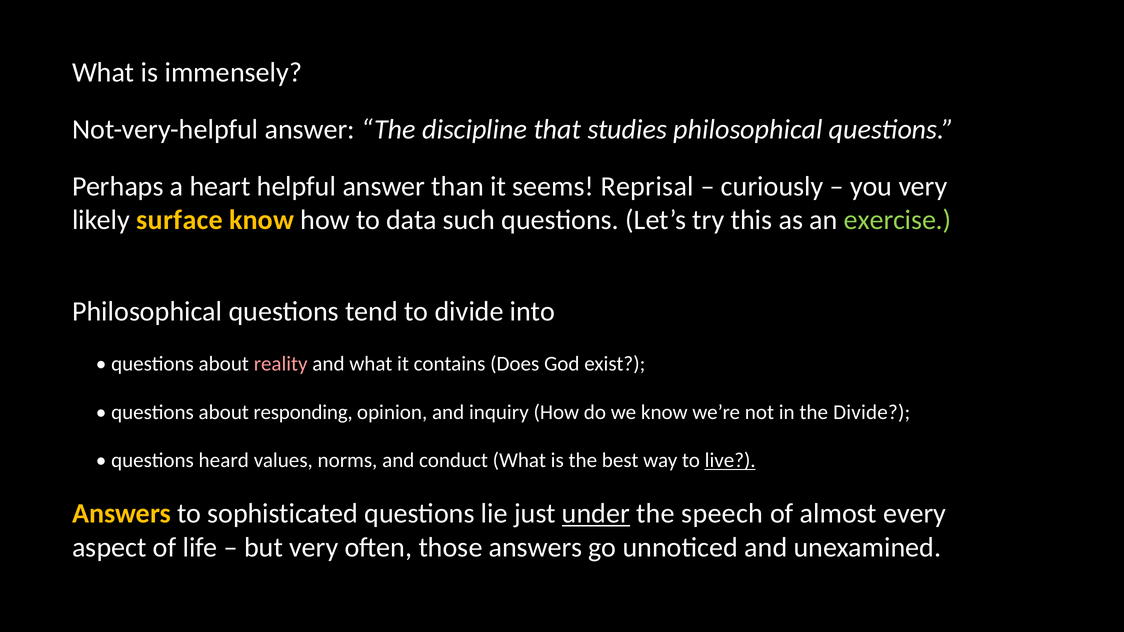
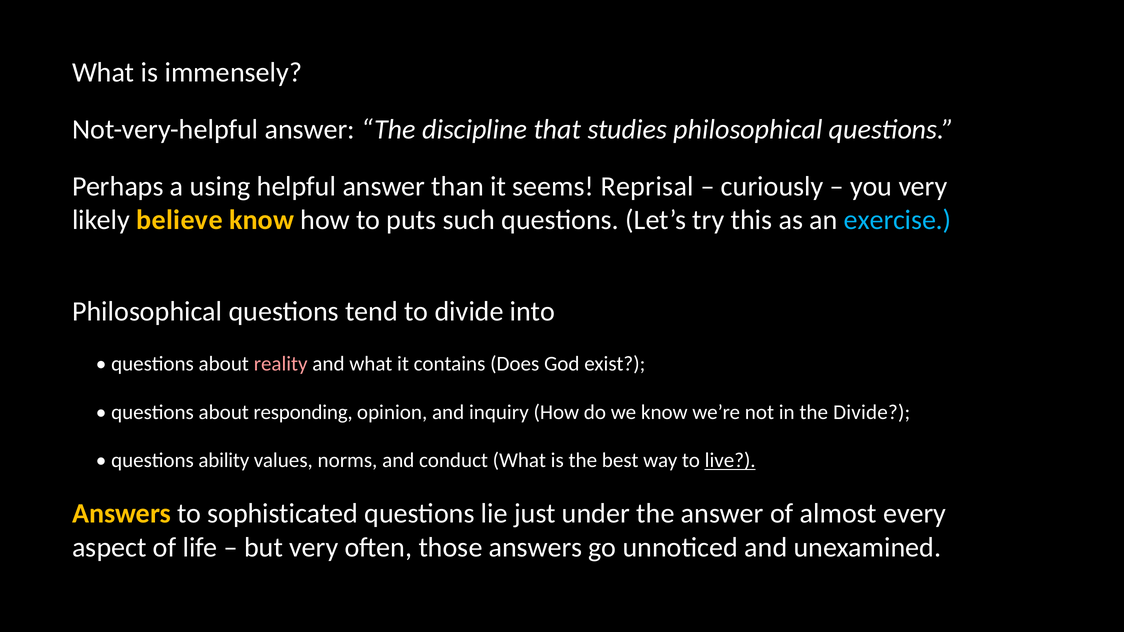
heart: heart -> using
surface: surface -> believe
data: data -> puts
exercise colour: light green -> light blue
heard: heard -> ability
under underline: present -> none
the speech: speech -> answer
